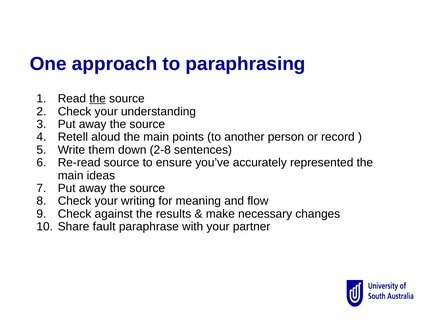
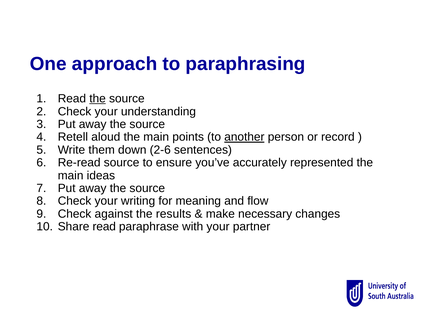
another underline: none -> present
2-8: 2-8 -> 2-6
Share fault: fault -> read
